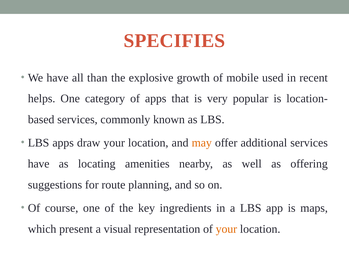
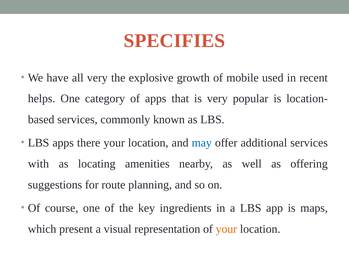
all than: than -> very
draw: draw -> there
may colour: orange -> blue
have at (39, 164): have -> with
